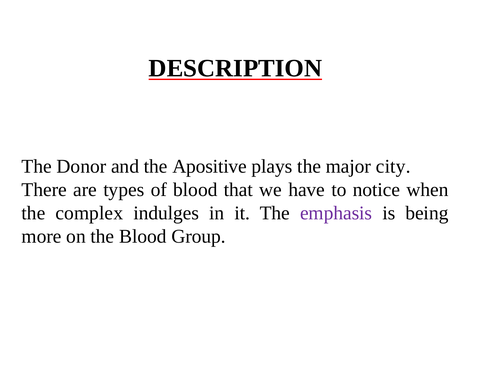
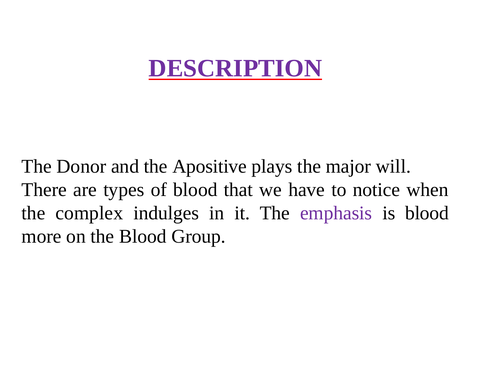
DESCRIPTION colour: black -> purple
city: city -> will
is being: being -> blood
